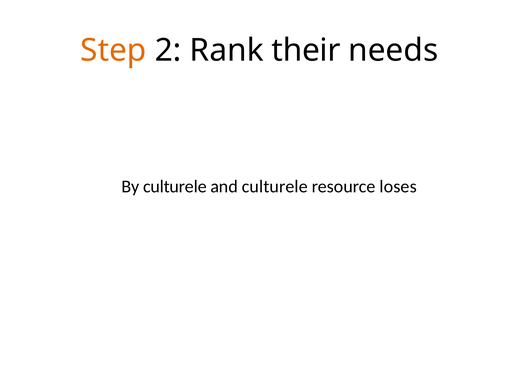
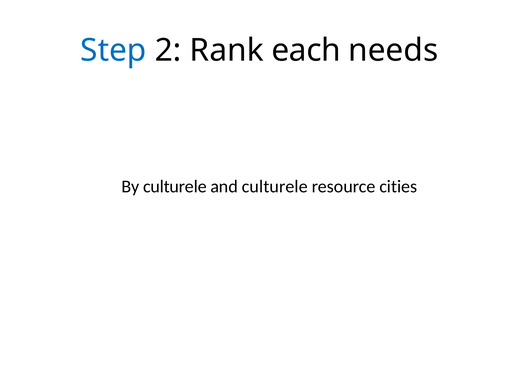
Step colour: orange -> blue
their: their -> each
loses: loses -> cities
